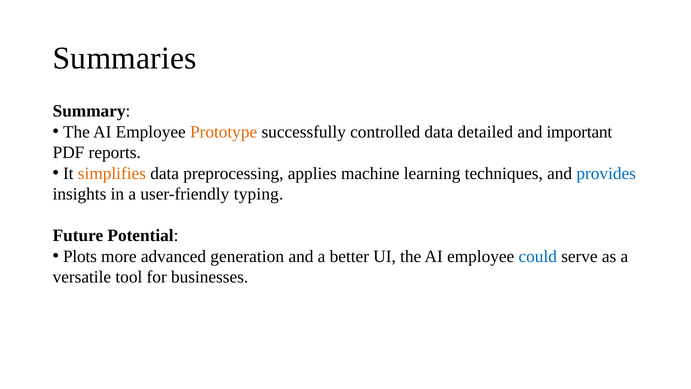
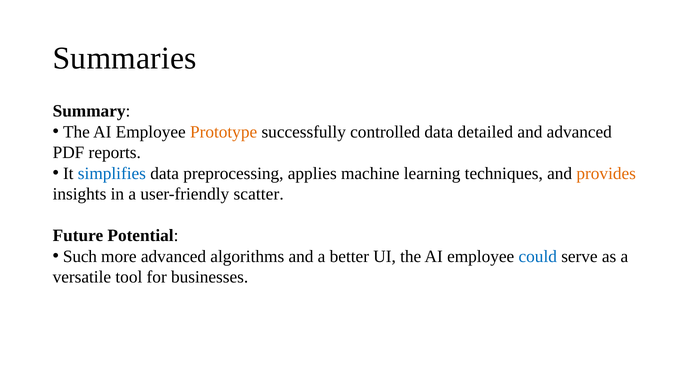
and important: important -> advanced
simplifies colour: orange -> blue
provides colour: blue -> orange
typing: typing -> scatter
Plots: Plots -> Such
generation: generation -> algorithms
